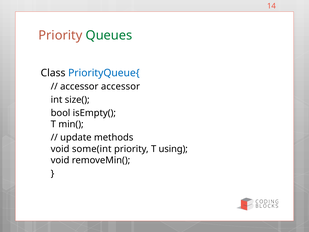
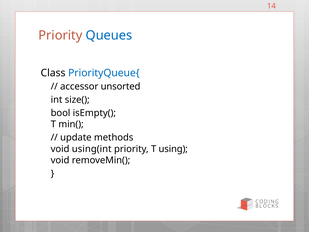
Queues colour: green -> blue
accessor accessor: accessor -> unsorted
some(int: some(int -> using(int
